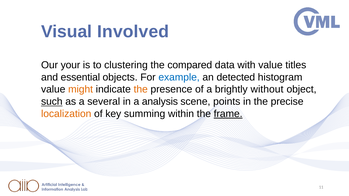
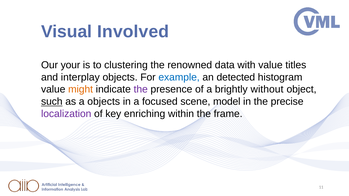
compared: compared -> renowned
essential: essential -> interplay
the at (141, 90) colour: orange -> purple
a several: several -> objects
analysis: analysis -> focused
points: points -> model
localization colour: orange -> purple
summing: summing -> enriching
frame underline: present -> none
